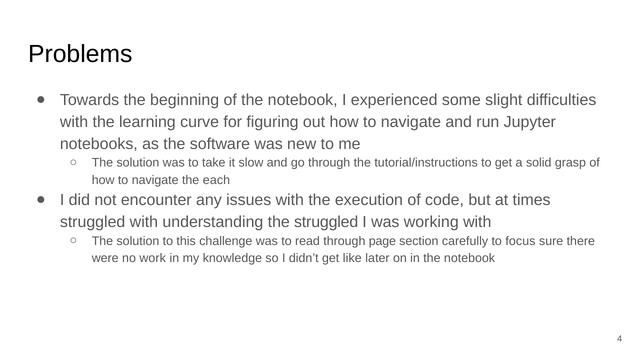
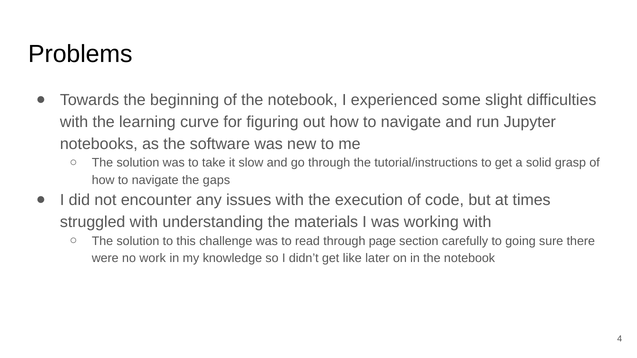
each: each -> gaps
the struggled: struggled -> materials
focus: focus -> going
